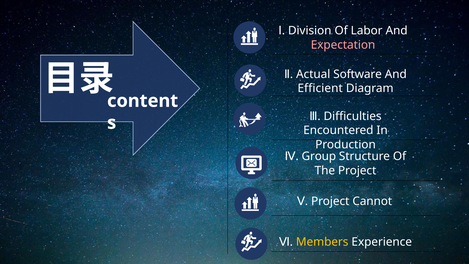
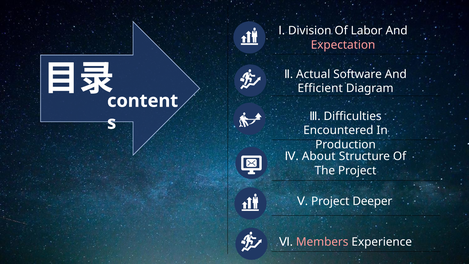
Group: Group -> About
Cannot: Cannot -> Deeper
Members colour: yellow -> pink
